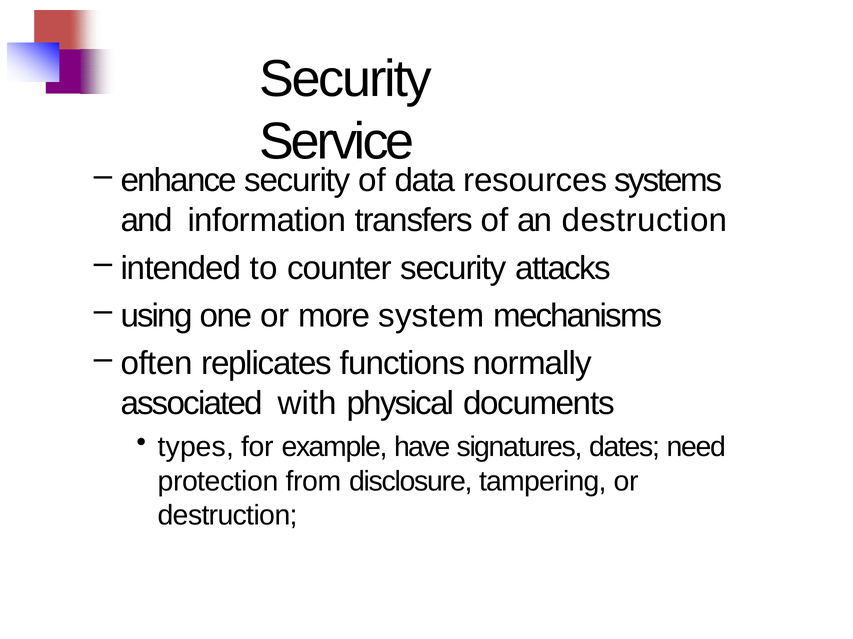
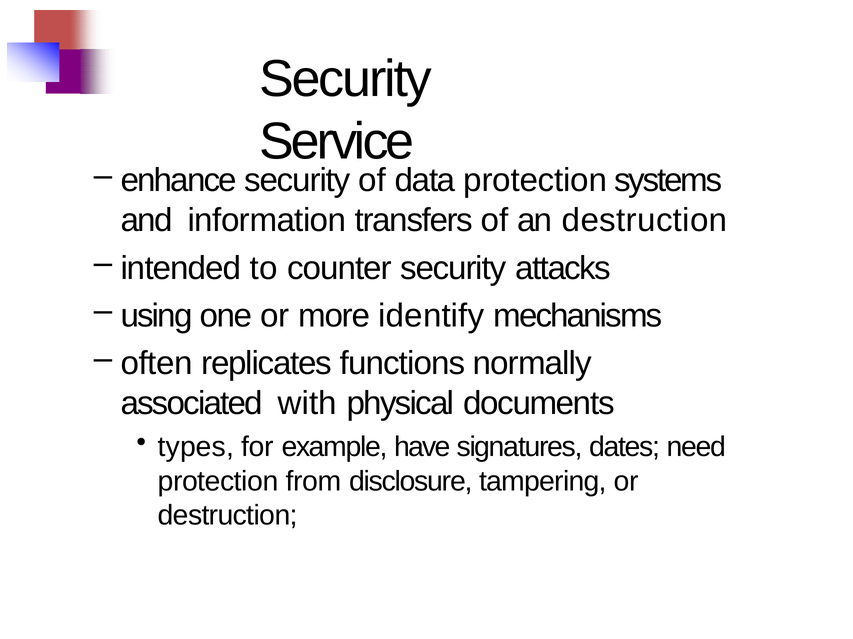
data resources: resources -> protection
system: system -> identify
